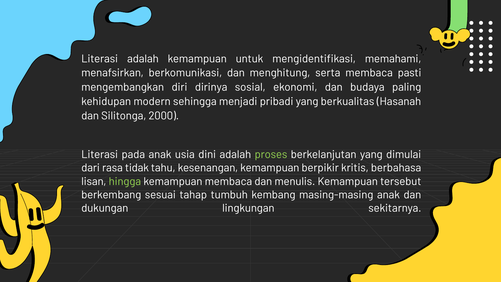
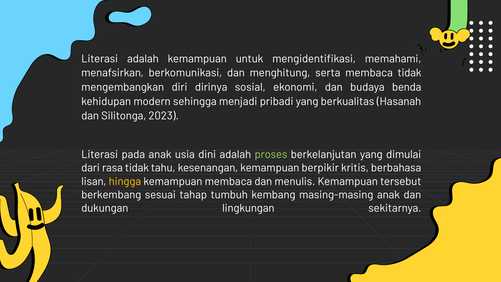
membaca pasti: pasti -> tidak
paling: paling -> benda
2000: 2000 -> 2023
hingga colour: light green -> yellow
